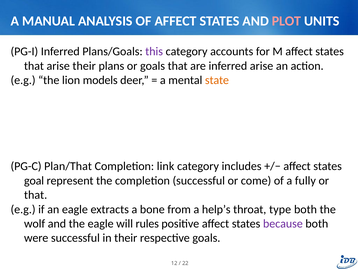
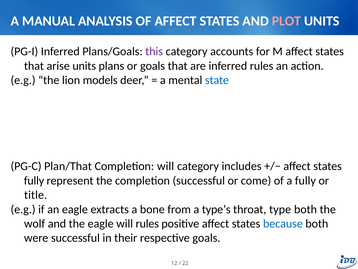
arise their: their -> units
inferred arise: arise -> rules
state colour: orange -> blue
Completion link: link -> will
goal at (34, 180): goal -> fully
that at (36, 195): that -> title
help’s: help’s -> type’s
because colour: purple -> blue
